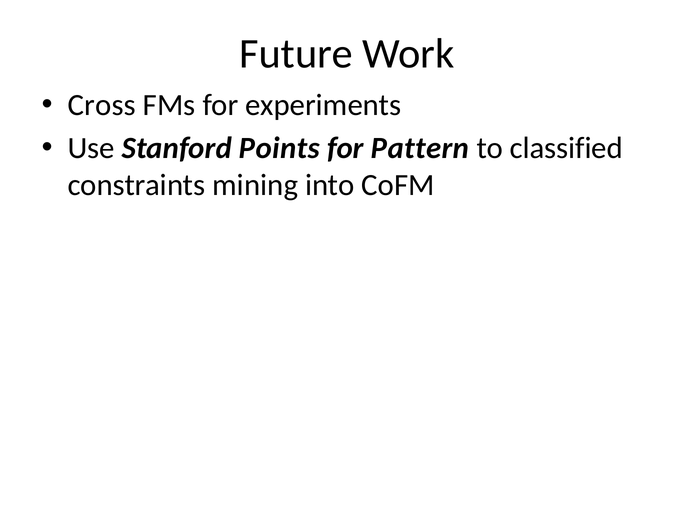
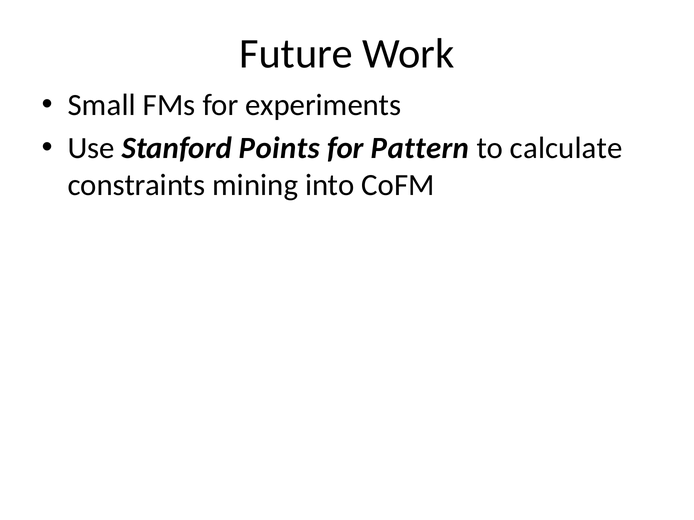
Cross: Cross -> Small
classified: classified -> calculate
